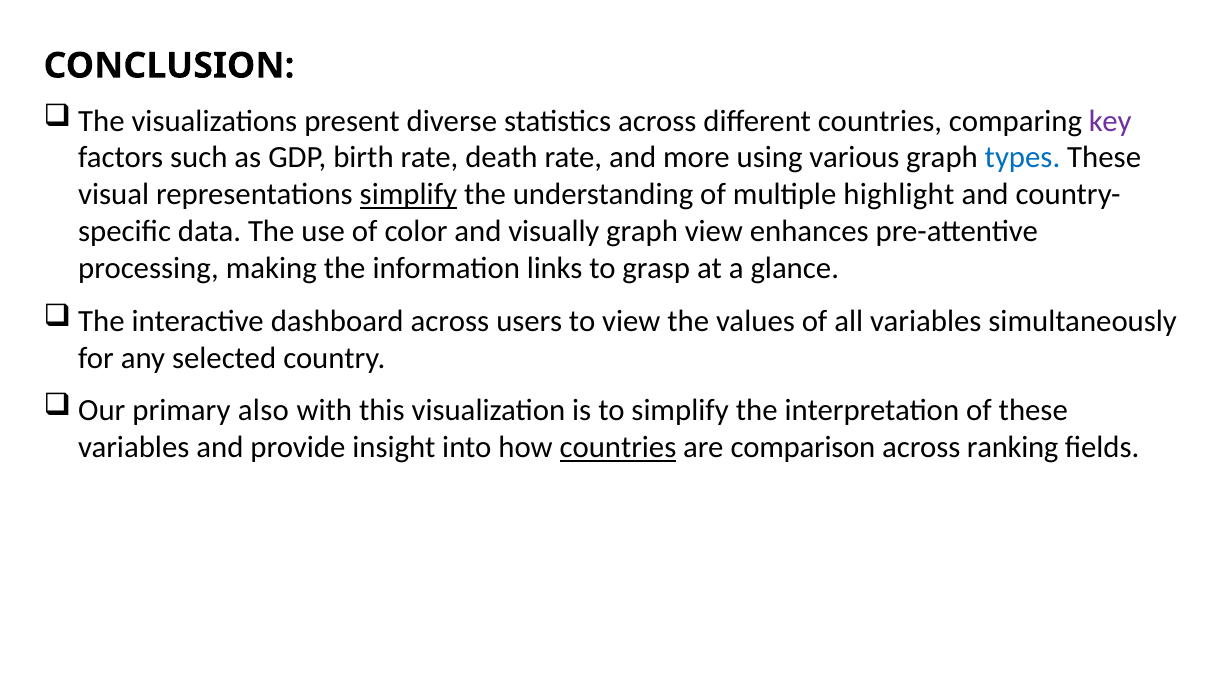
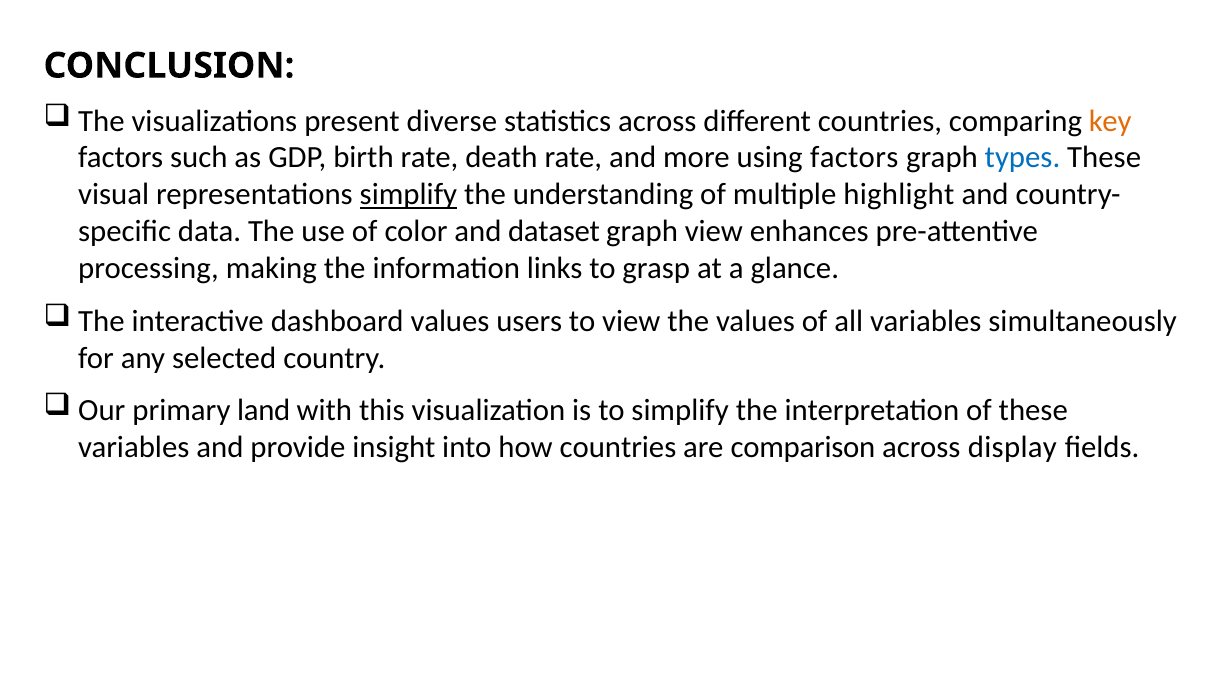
key colour: purple -> orange
using various: various -> factors
visually: visually -> dataset
dashboard across: across -> values
also: also -> land
countries at (618, 447) underline: present -> none
ranking: ranking -> display
